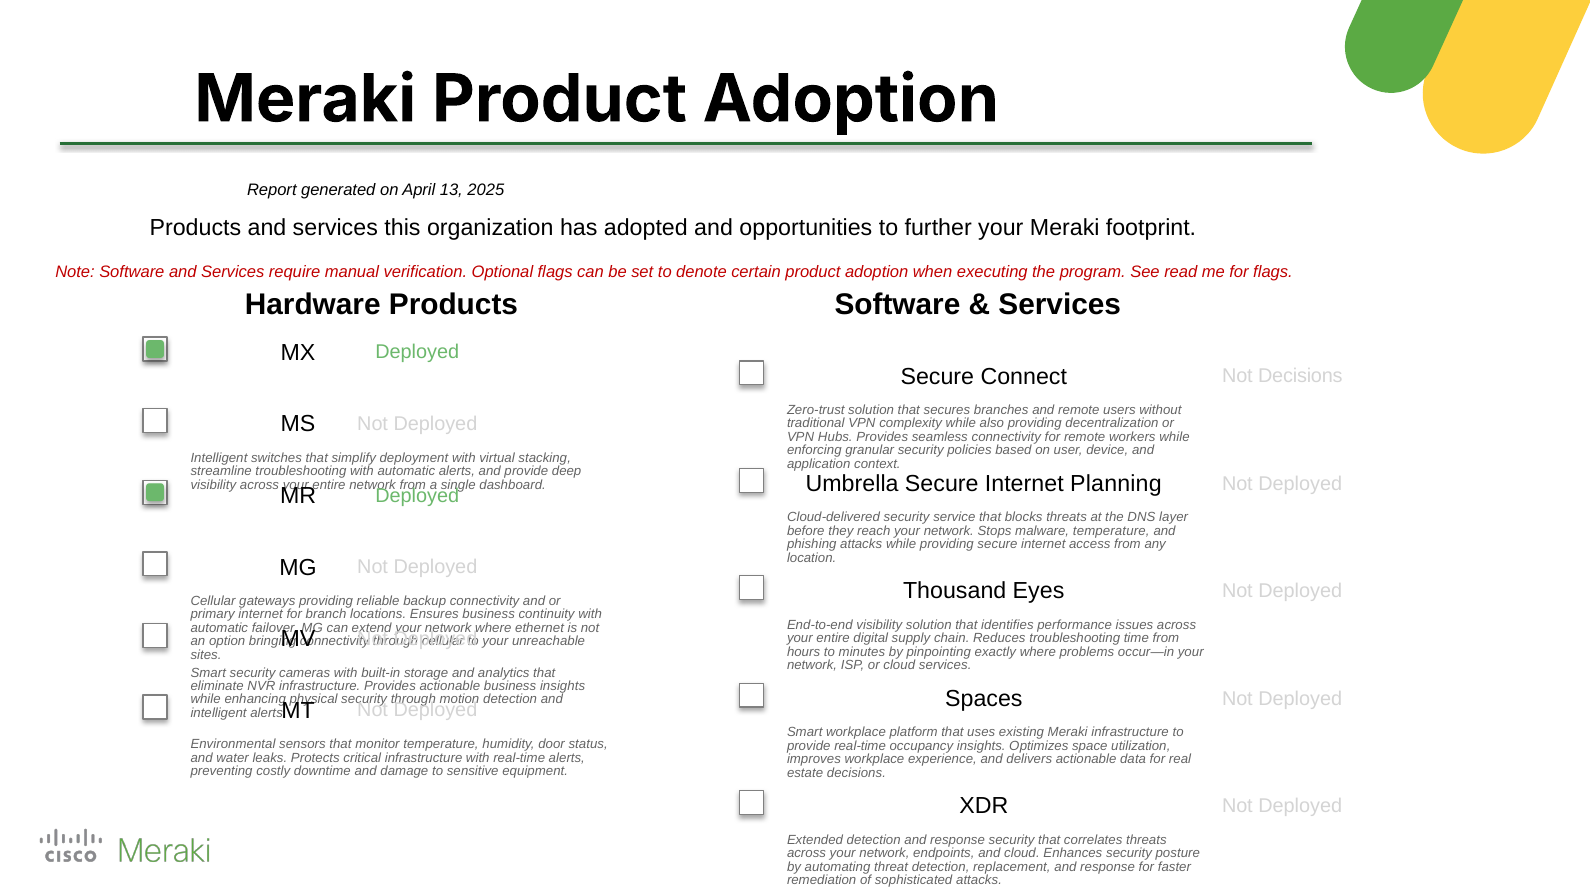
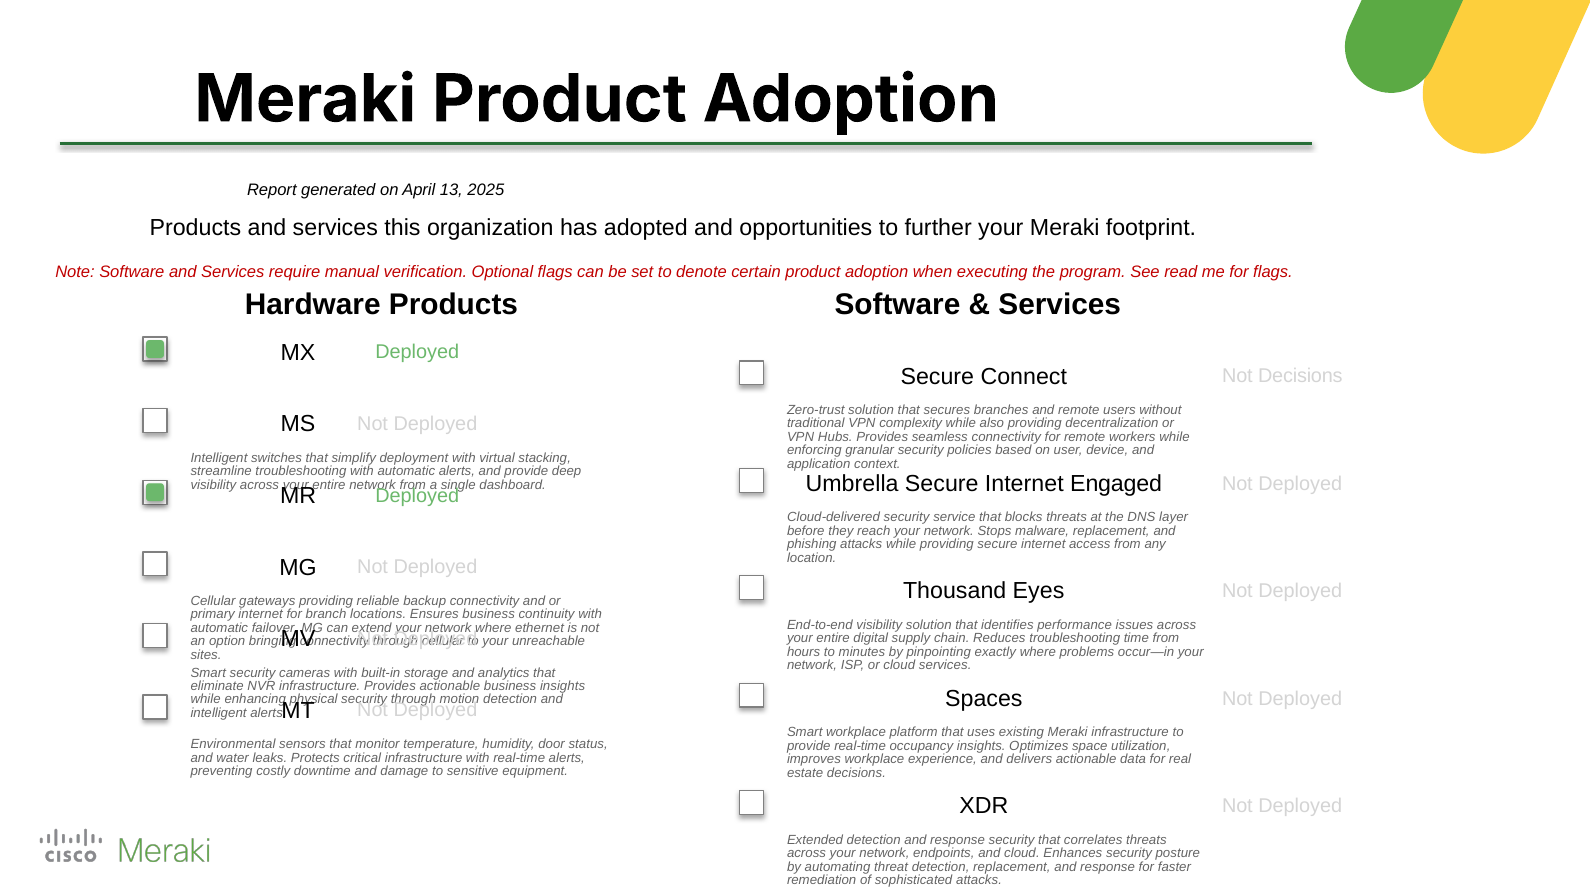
Planning: Planning -> Engaged
malware temperature: temperature -> replacement
